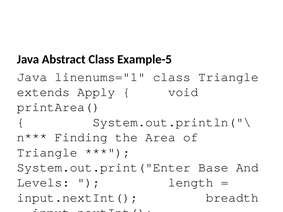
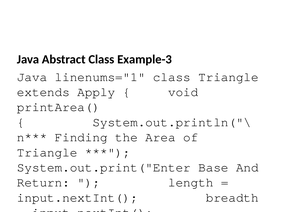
Example-5: Example-5 -> Example-3
Levels: Levels -> Return
